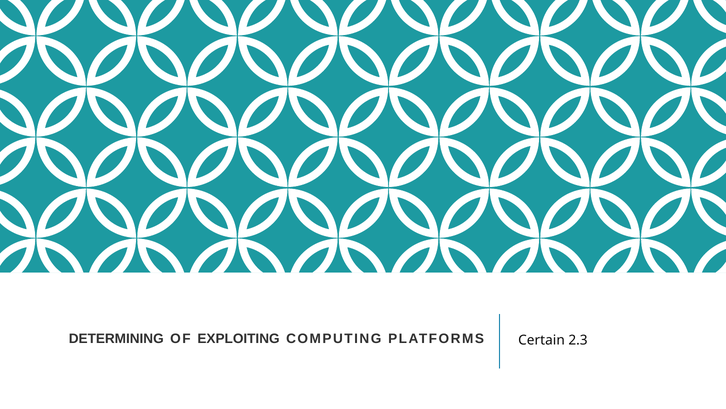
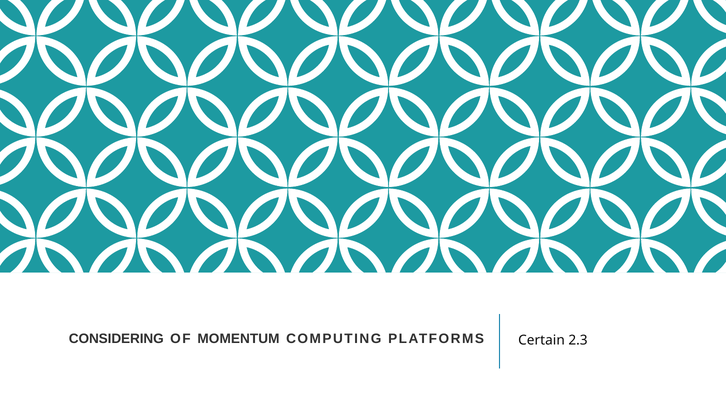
DETERMINING: DETERMINING -> CONSIDERING
EXPLOITING: EXPLOITING -> MOMENTUM
